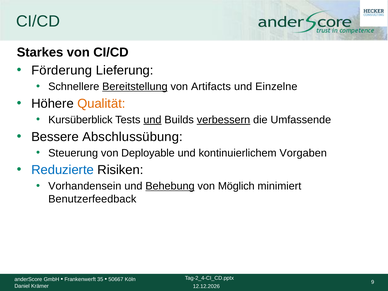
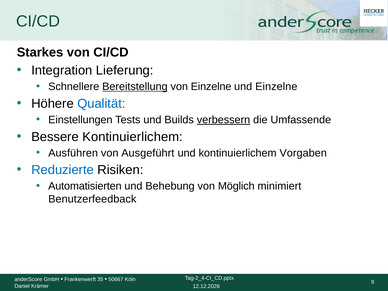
Förderung: Förderung -> Integration
von Artifacts: Artifacts -> Einzelne
Qualität colour: orange -> blue
Kursüberblick: Kursüberblick -> Einstellungen
und at (152, 120) underline: present -> none
Bessere Abschlussübung: Abschlussübung -> Kontinuierlichem
Steuerung: Steuerung -> Ausführen
Deployable: Deployable -> Ausgeführt
Vorhandensein: Vorhandensein -> Automatisierten
Behebung underline: present -> none
